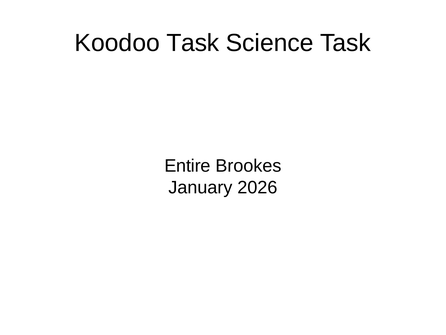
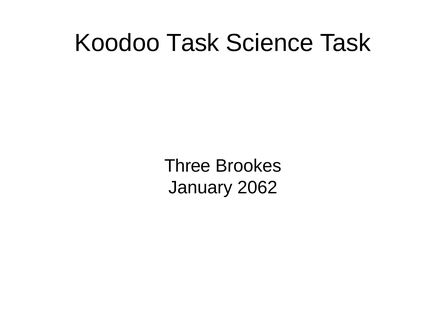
Entire: Entire -> Three
2026: 2026 -> 2062
